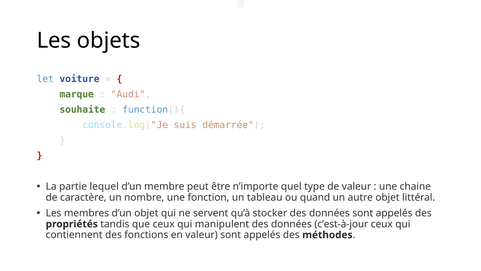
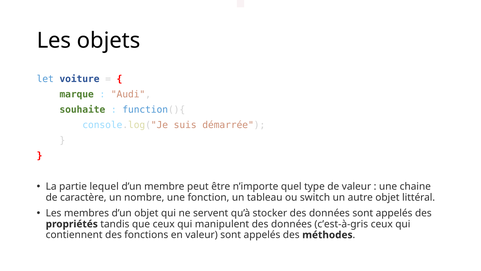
quand: quand -> switch
c’est-à-jour: c’est-à-jour -> c’est-à-gris
